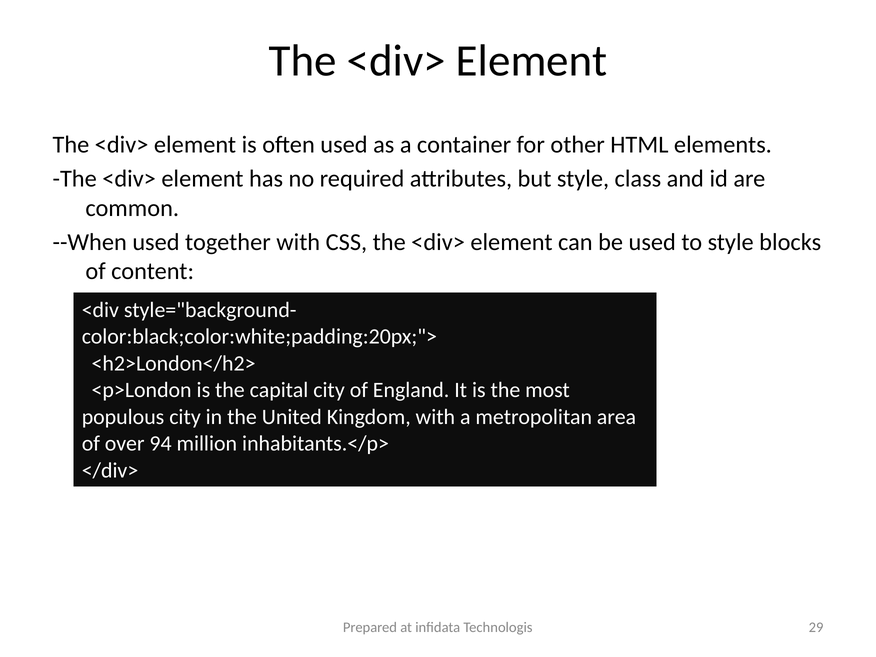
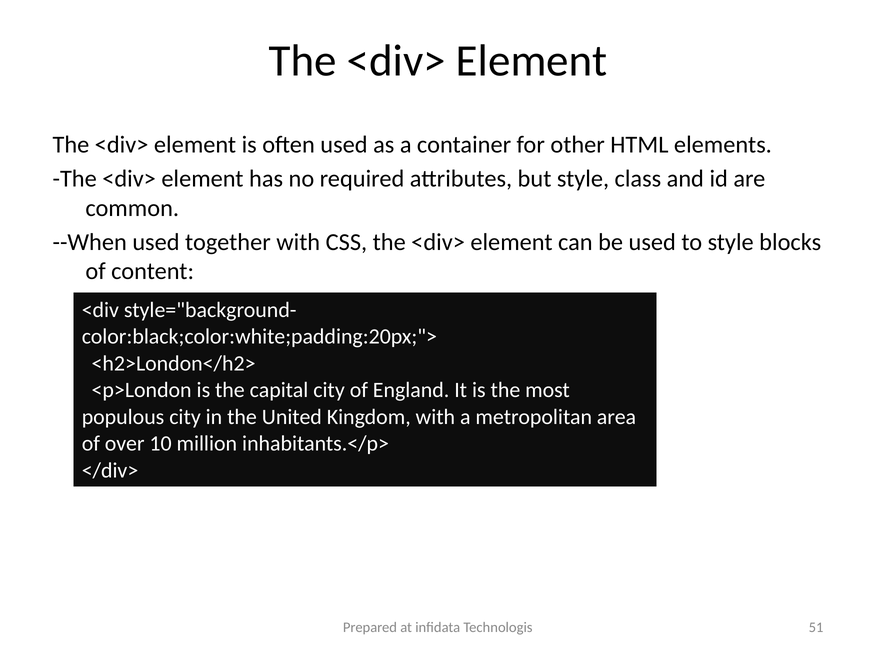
94: 94 -> 10
29: 29 -> 51
